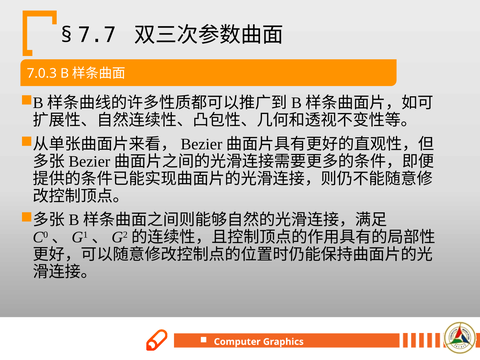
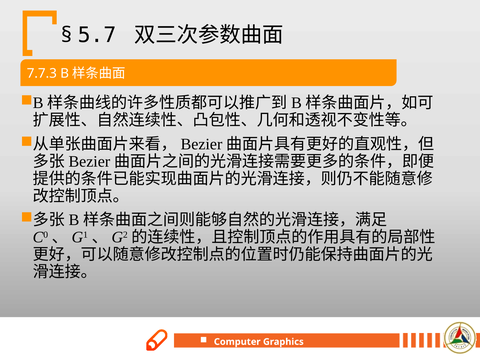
7.7: 7.7 -> 5.7
7.0.3: 7.0.3 -> 7.7.3
